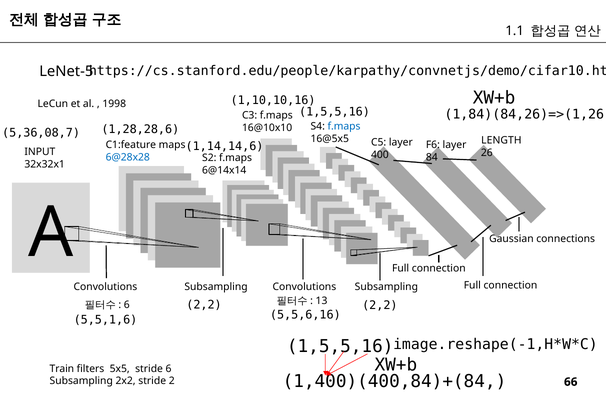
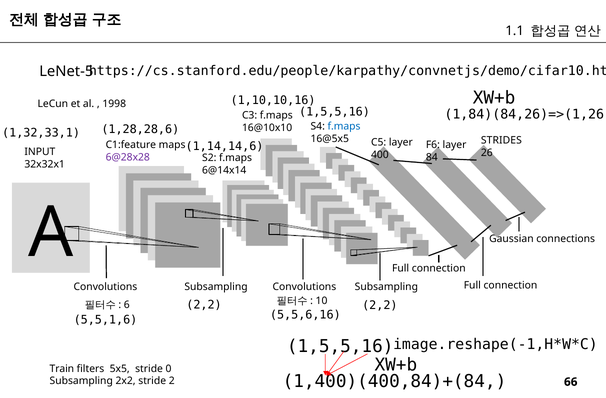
5,36,08,7: 5,36,08,7 -> 1,32,33,1
LENGTH: LENGTH -> STRIDES
6@28x28 colour: blue -> purple
13: 13 -> 10
stride 6: 6 -> 0
